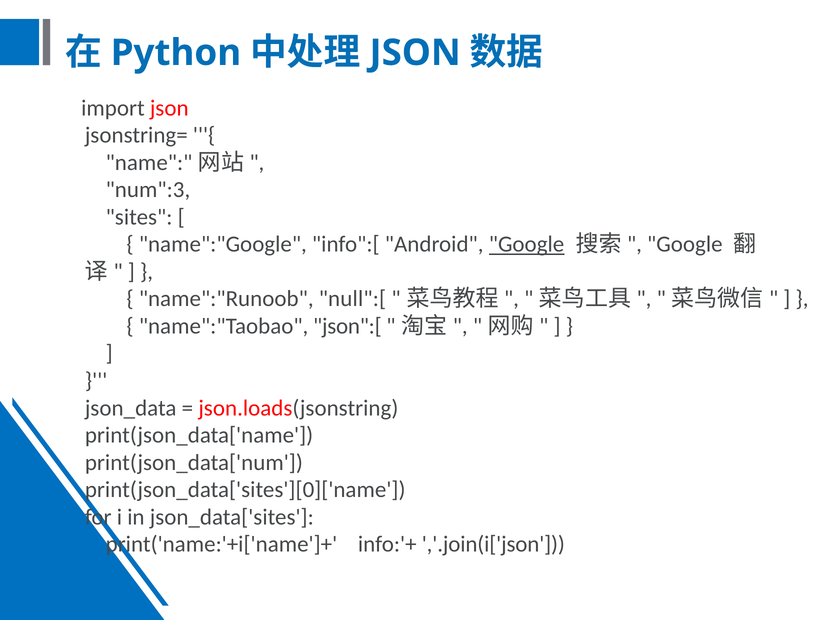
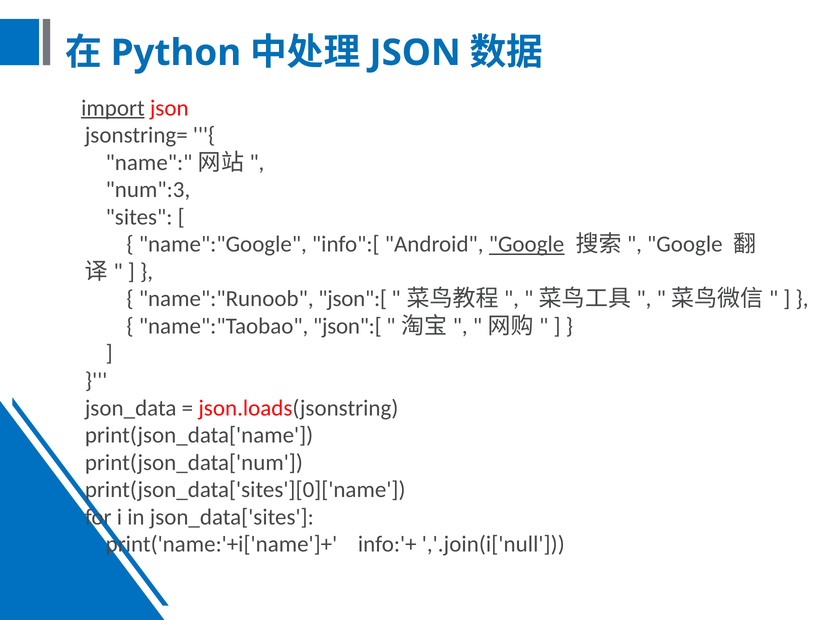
import underline: none -> present
name":"Runoob null":[: null":[ -> json":[
,'.join(i['json: ,'.join(i['json -> ,'.join(i['null
